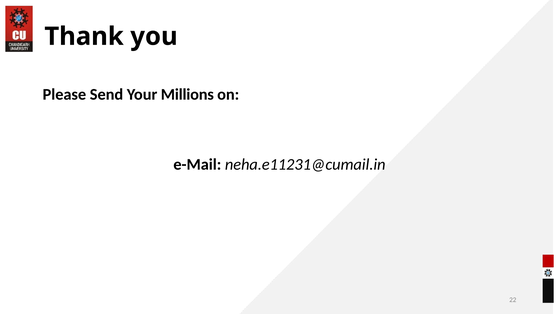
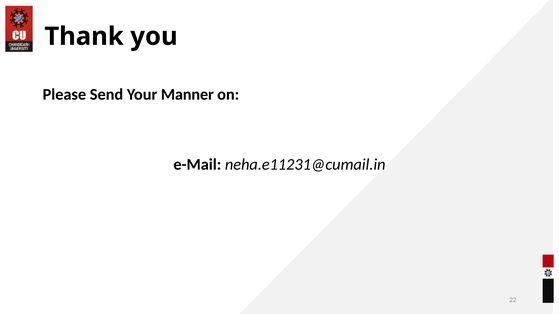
Millions: Millions -> Manner
